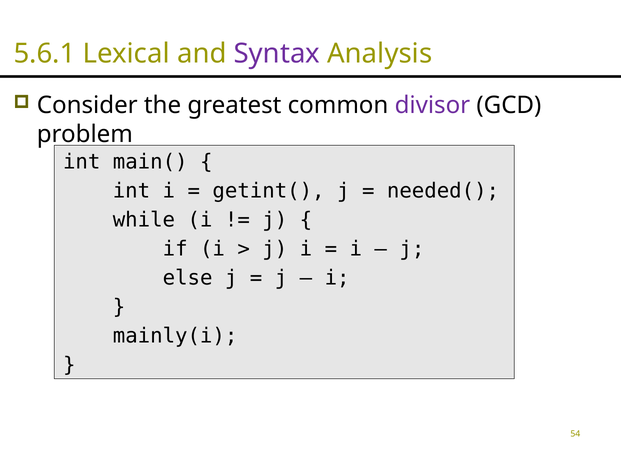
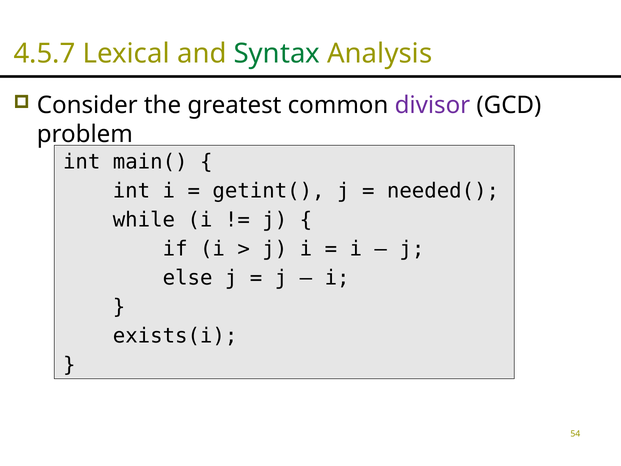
5.6.1: 5.6.1 -> 4.5.7
Syntax colour: purple -> green
mainly(i: mainly(i -> exists(i
